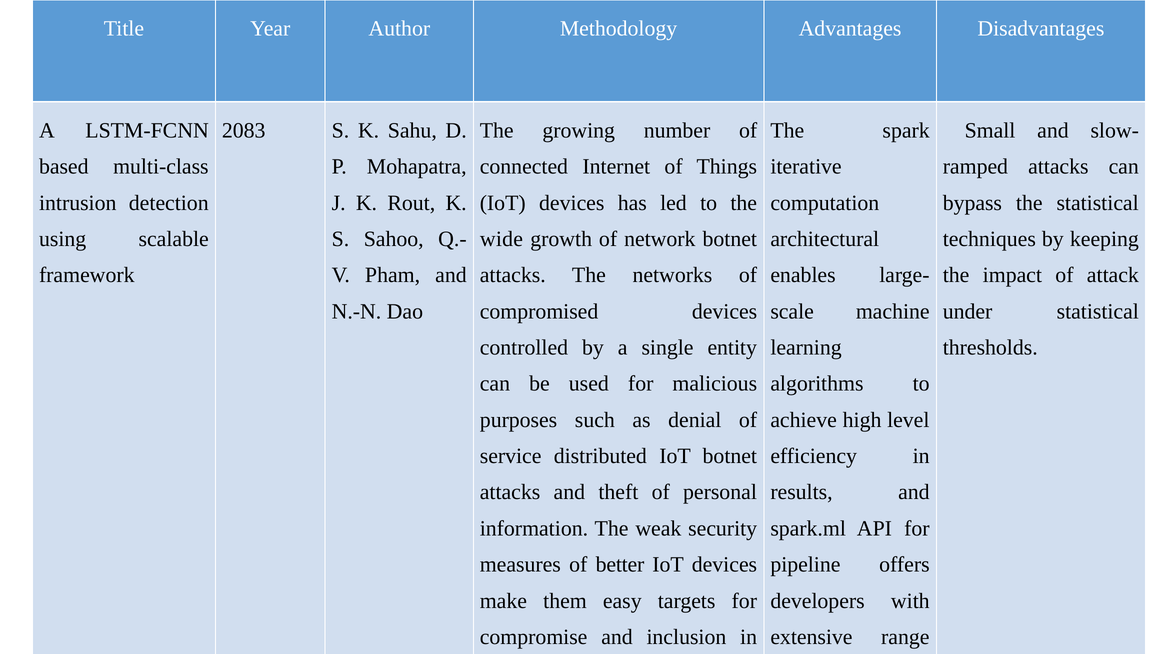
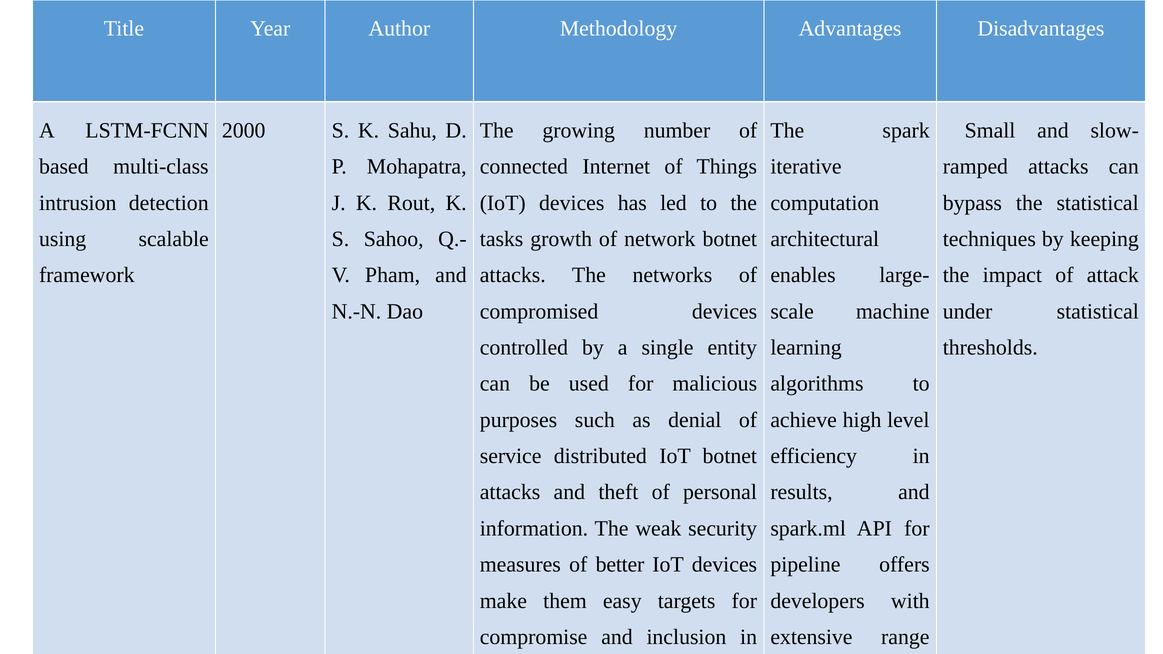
2083: 2083 -> 2000
wide: wide -> tasks
